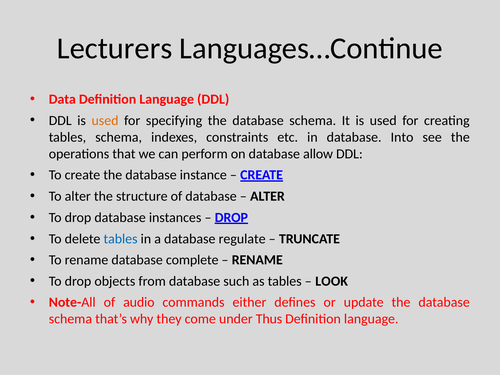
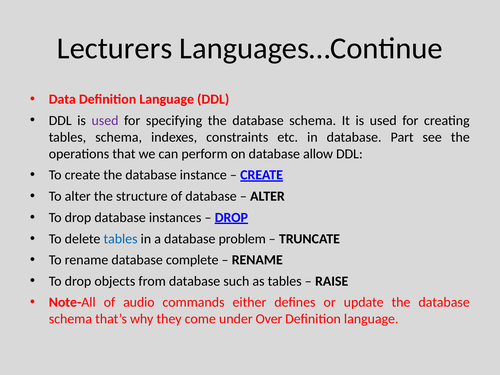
used at (105, 120) colour: orange -> purple
Into: Into -> Part
regulate: regulate -> problem
LOOK: LOOK -> RAISE
Thus: Thus -> Over
